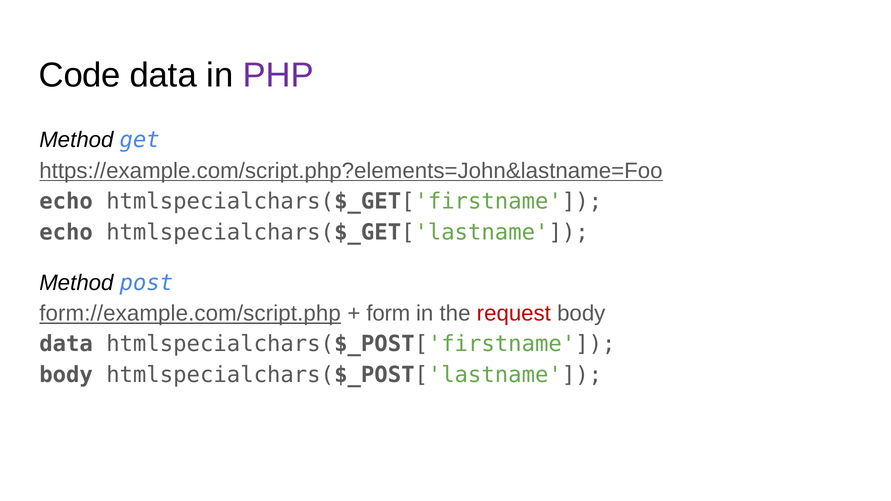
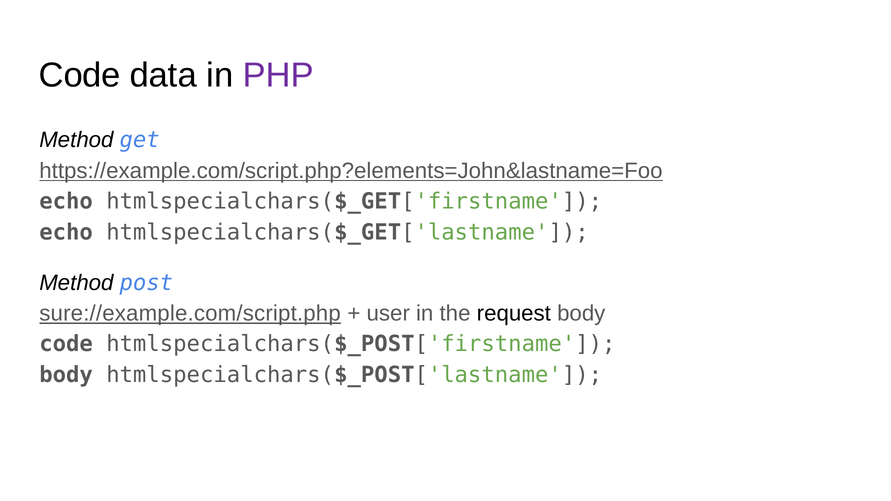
form://example.com/script.php: form://example.com/script.php -> sure://example.com/script.php
form: form -> user
request colour: red -> black
data at (66, 344): data -> code
